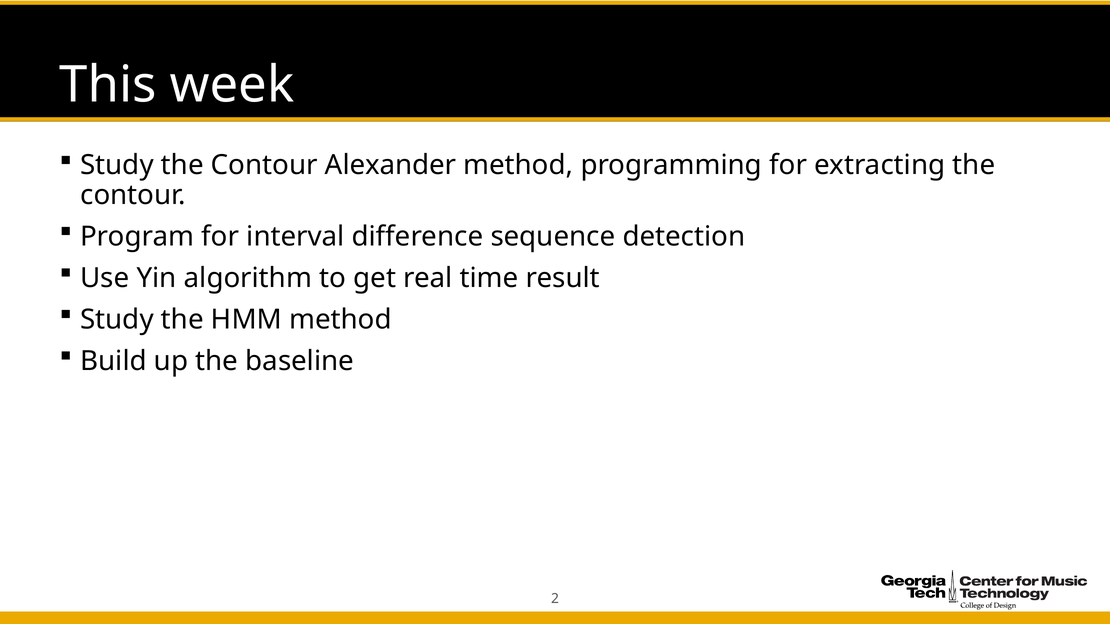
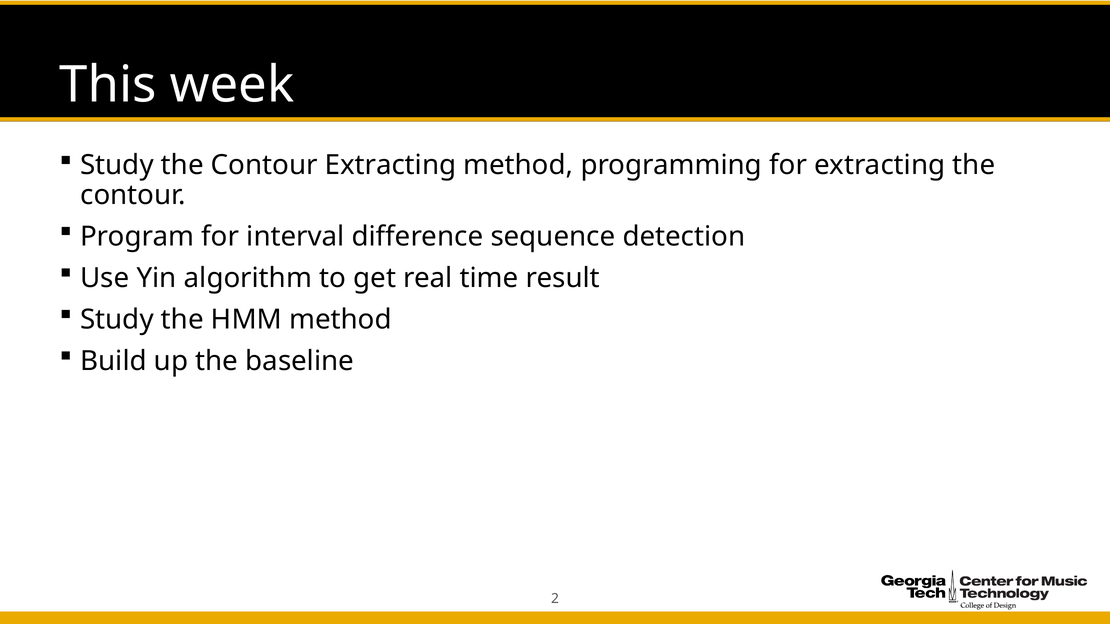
Contour Alexander: Alexander -> Extracting
